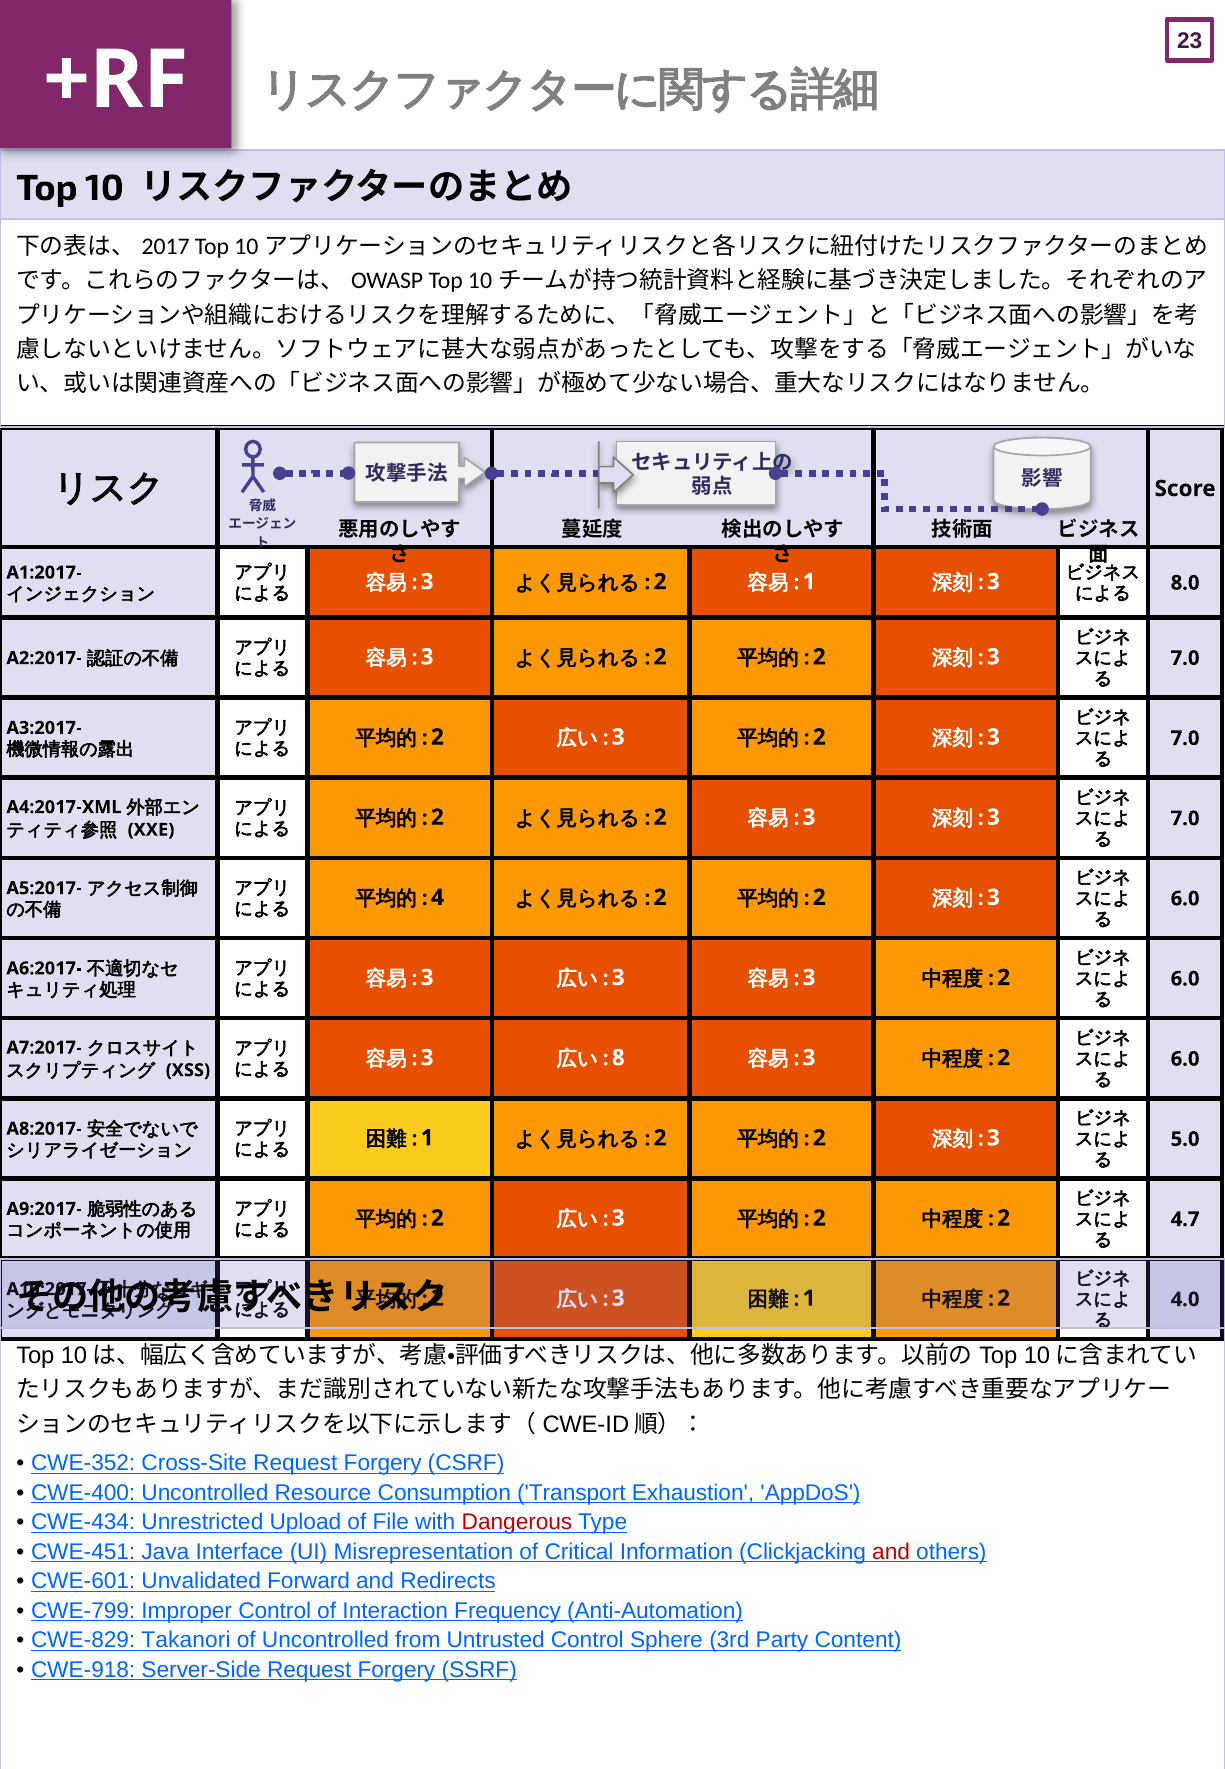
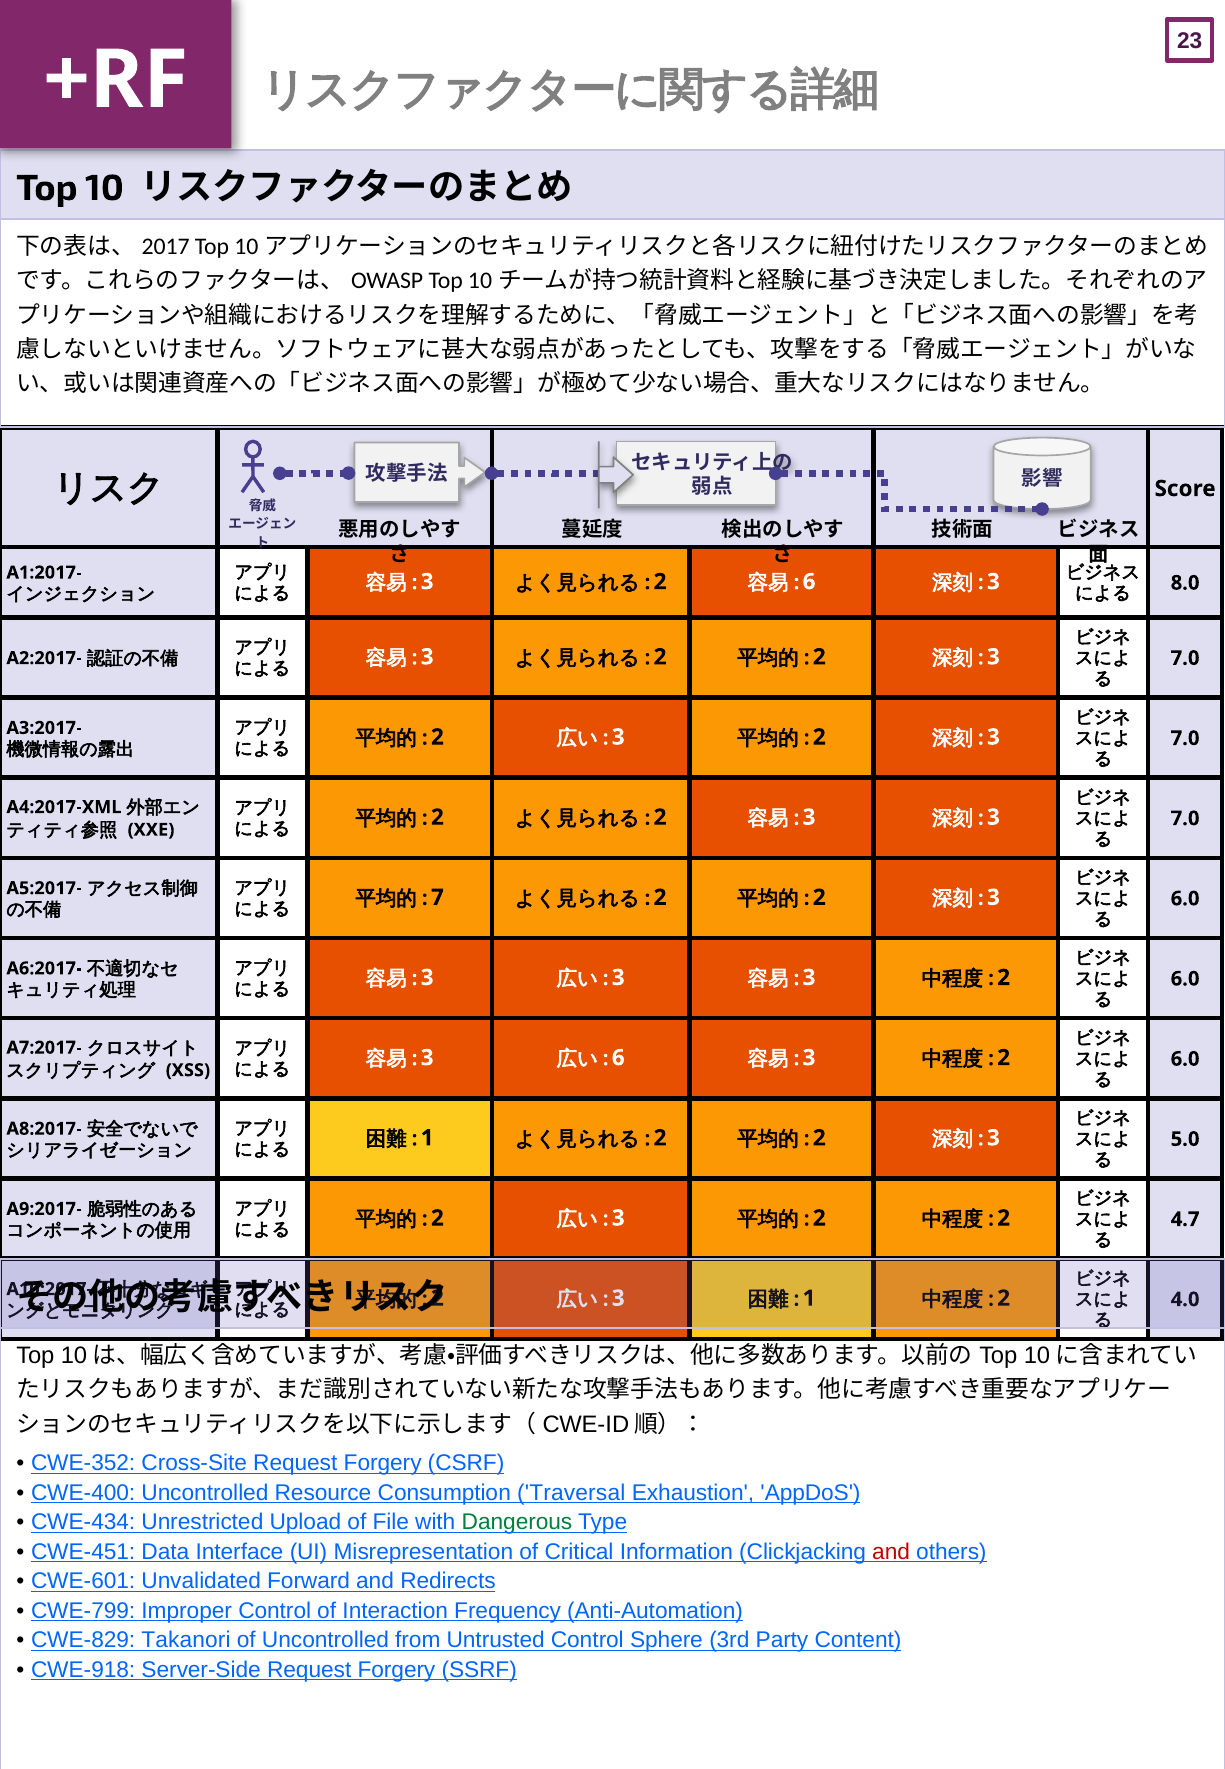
1 at (809, 582): 1 -> 6
4: 4 -> 7
8 at (618, 1058): 8 -> 6
Transport: Transport -> Traversal
Dangerous colour: red -> green
Java: Java -> Data
